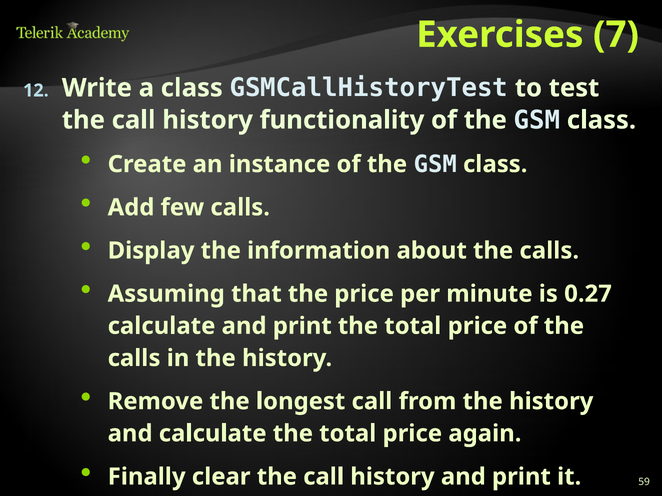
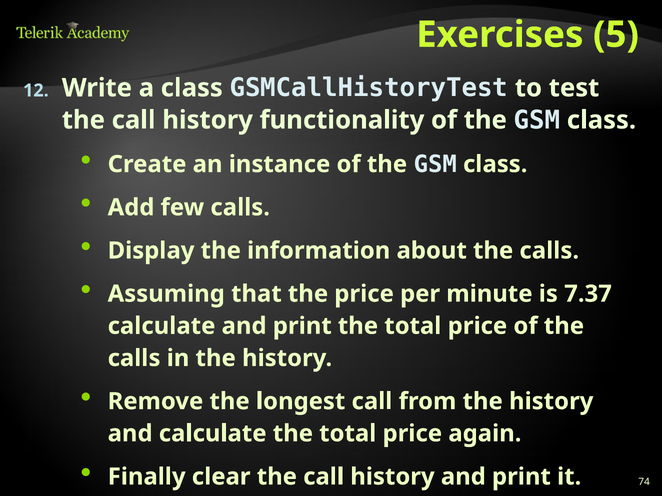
7: 7 -> 5
0.27: 0.27 -> 7.37
59: 59 -> 74
